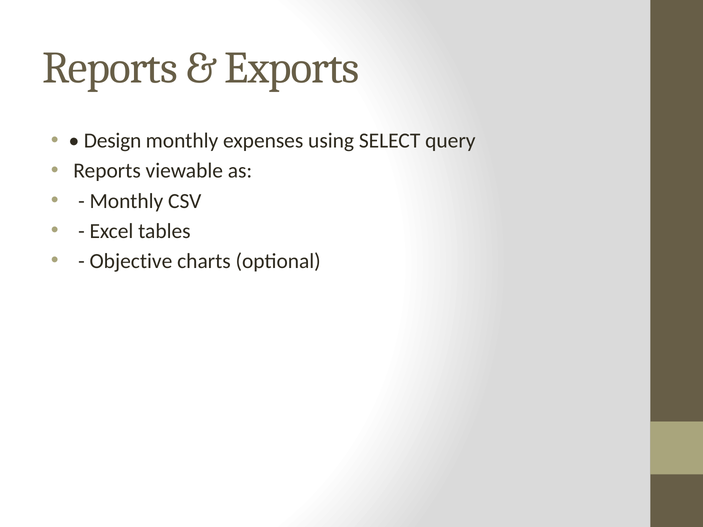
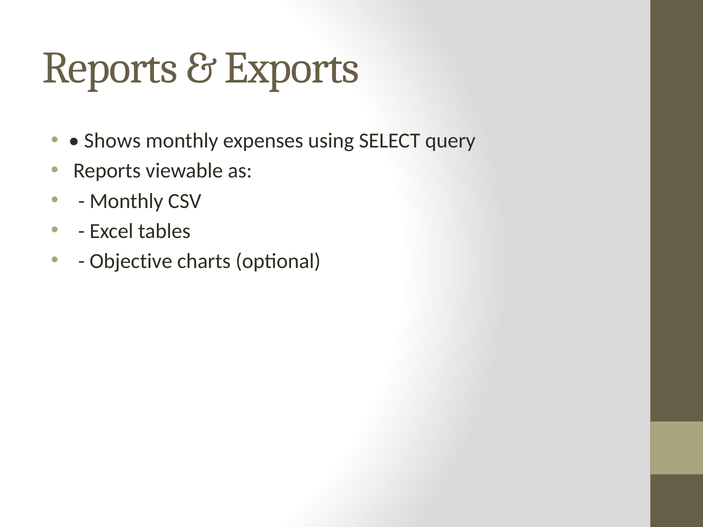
Design: Design -> Shows
